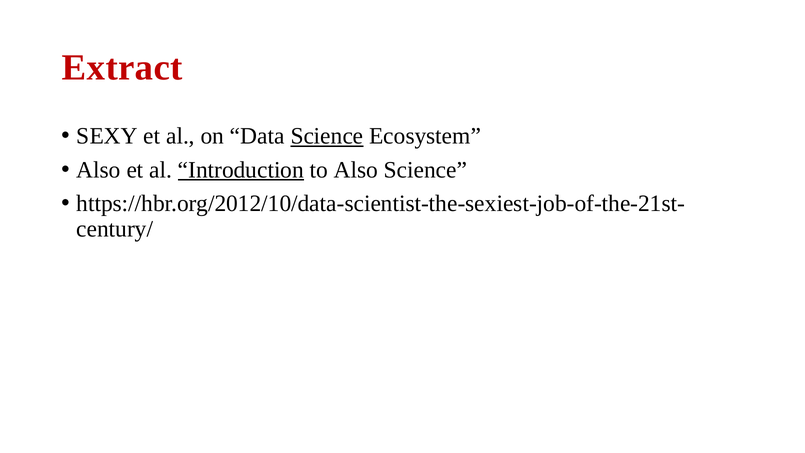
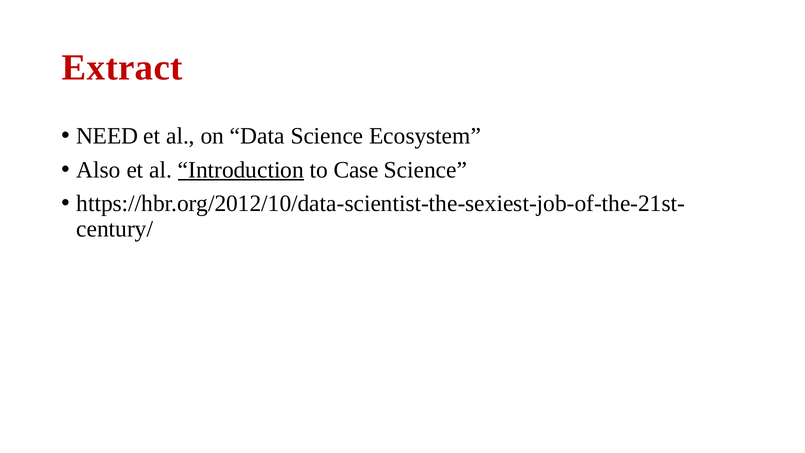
SEXY: SEXY -> NEED
Science at (327, 136) underline: present -> none
to Also: Also -> Case
